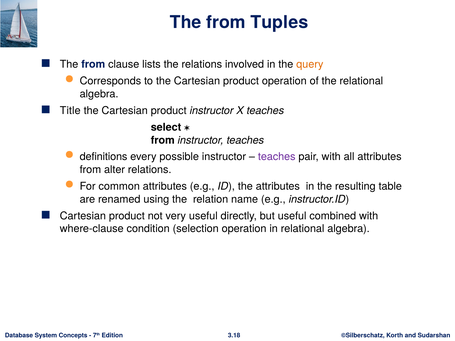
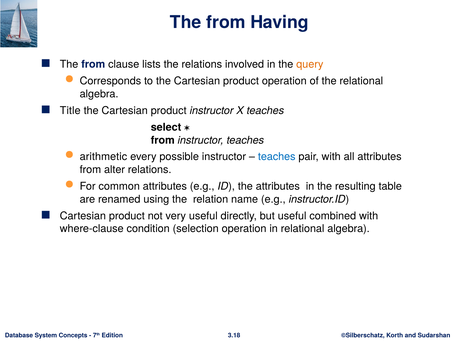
Tuples: Tuples -> Having
definitions: definitions -> arithmetic
teaches at (277, 157) colour: purple -> blue
